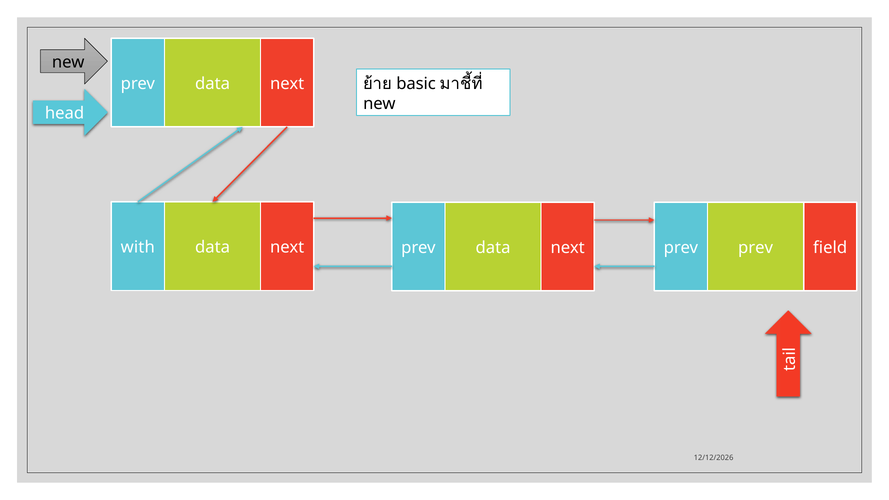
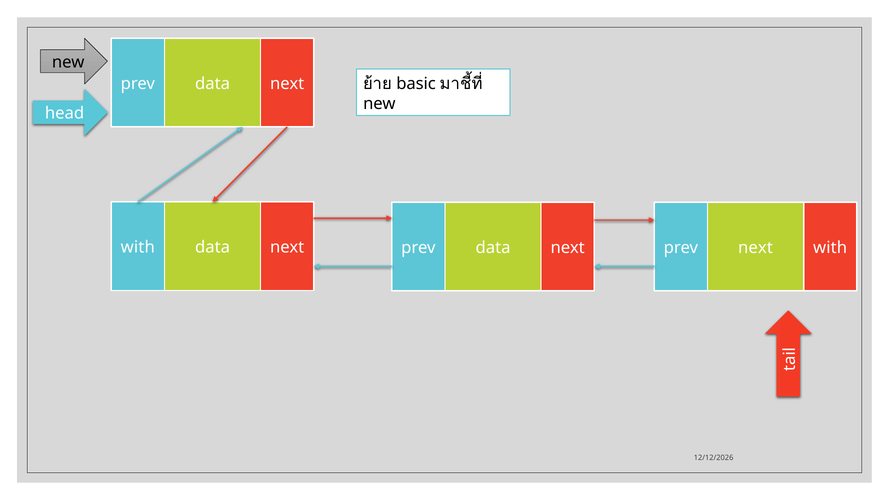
next prev: prev -> next
prev field: field -> with
